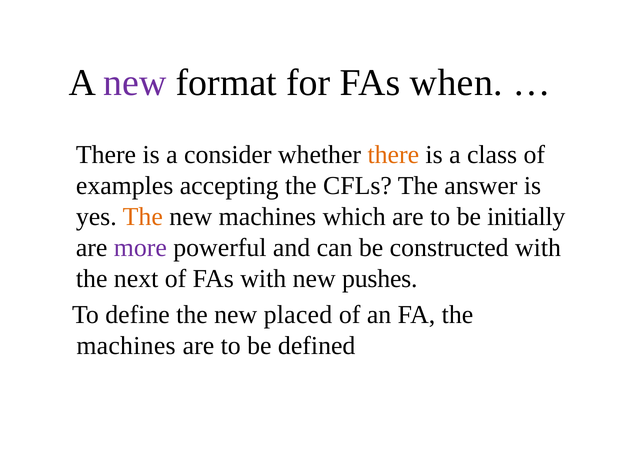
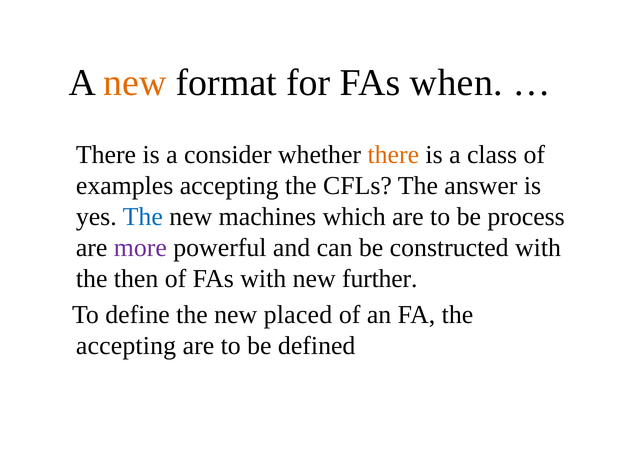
new at (135, 83) colour: purple -> orange
The at (143, 217) colour: orange -> blue
initially: initially -> process
next: next -> then
pushes: pushes -> further
machines at (126, 346): machines -> accepting
